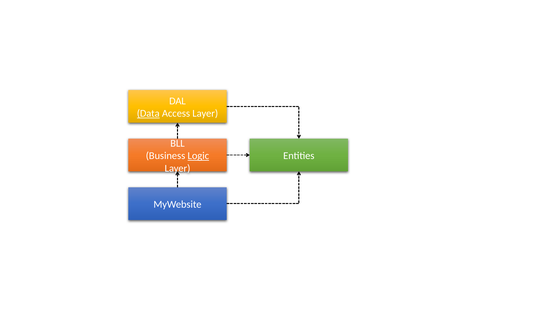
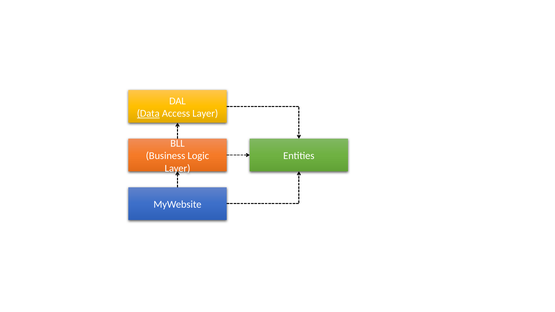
Logic underline: present -> none
